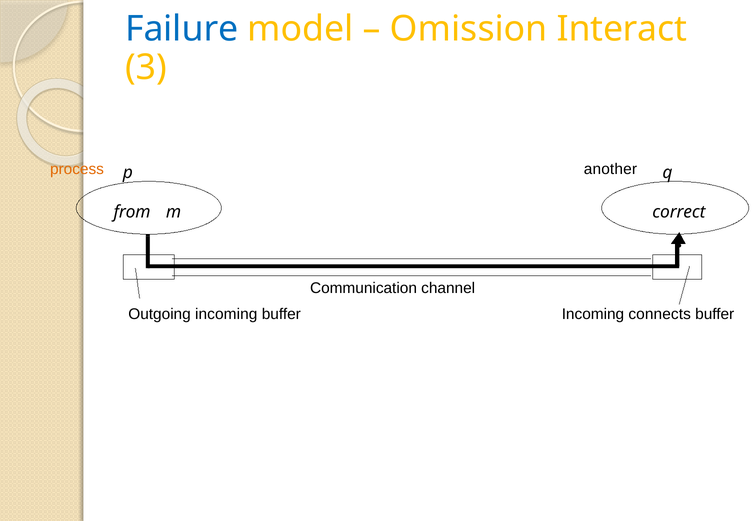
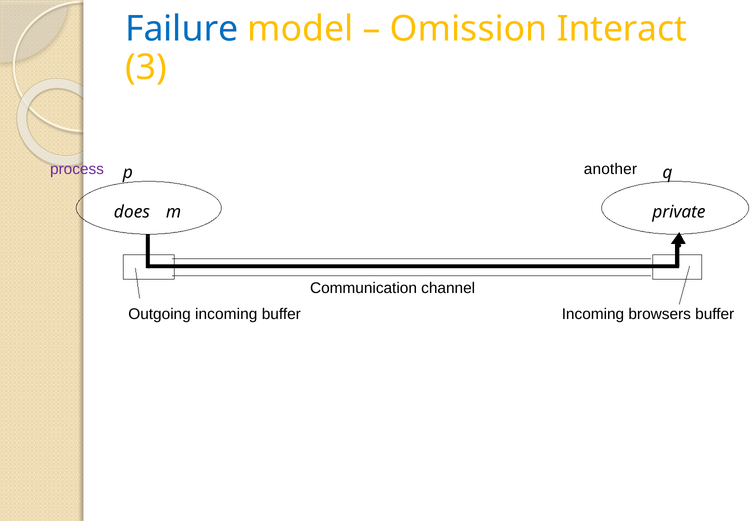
process colour: orange -> purple
from: from -> does
correct: correct -> private
connects: connects -> browsers
